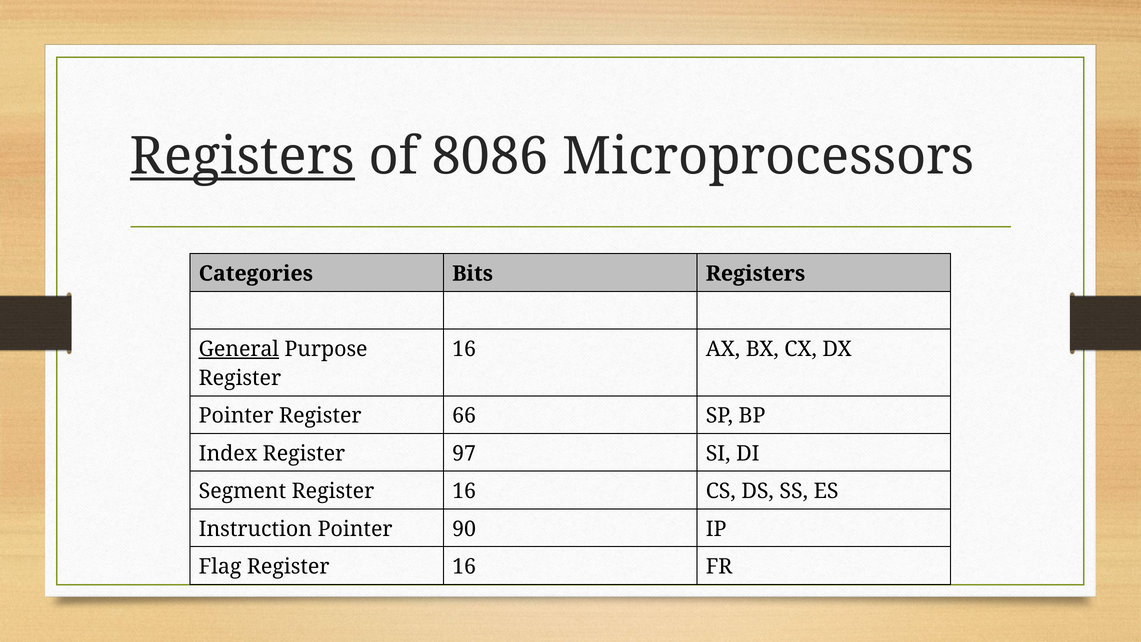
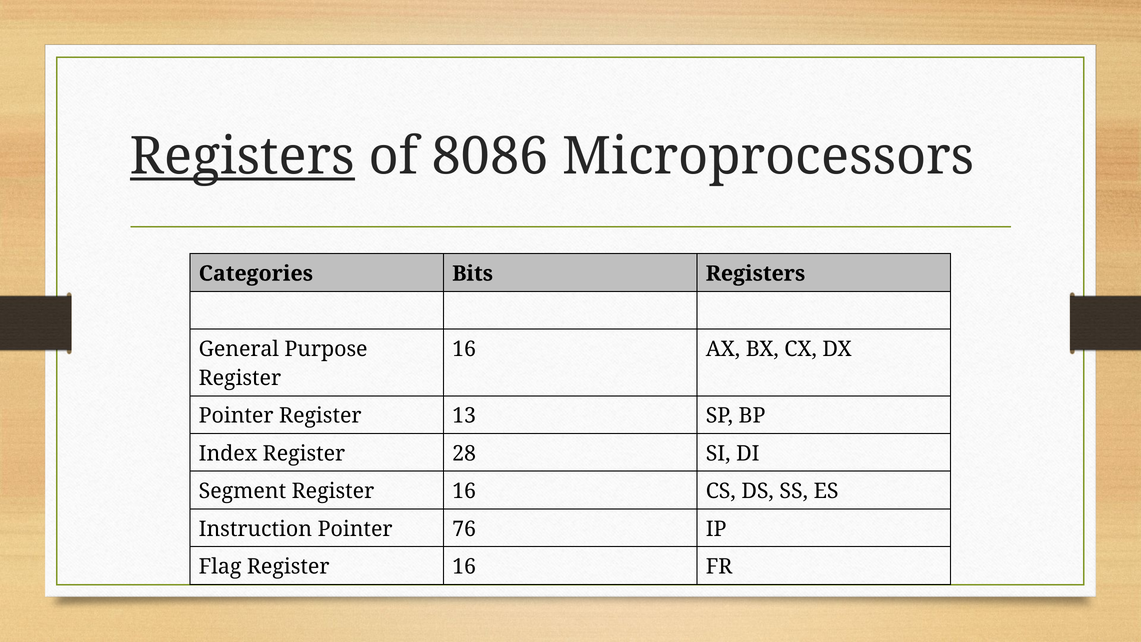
General underline: present -> none
66: 66 -> 13
97: 97 -> 28
90: 90 -> 76
